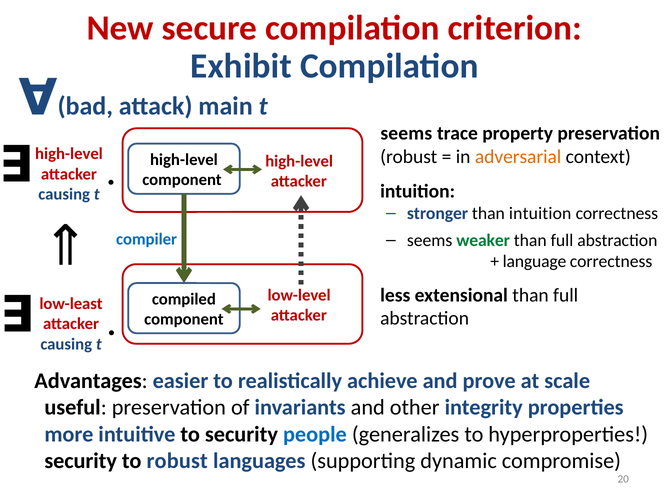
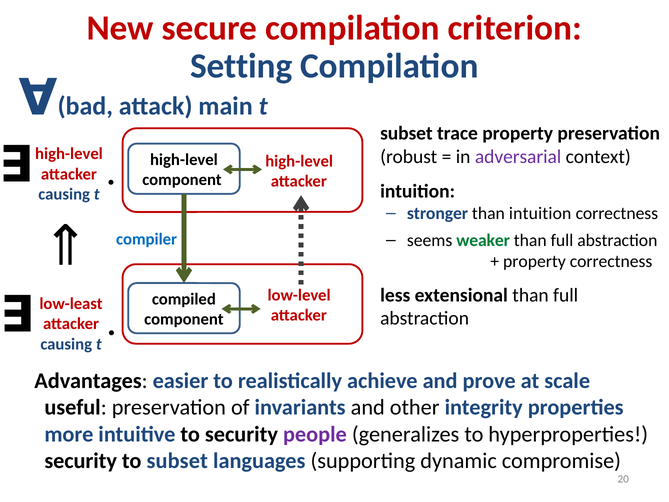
Exhibit: Exhibit -> Setting
seems at (406, 133): seems -> subset
adversarial colour: orange -> purple
language at (535, 261): language -> property
people colour: blue -> purple
to robust: robust -> subset
